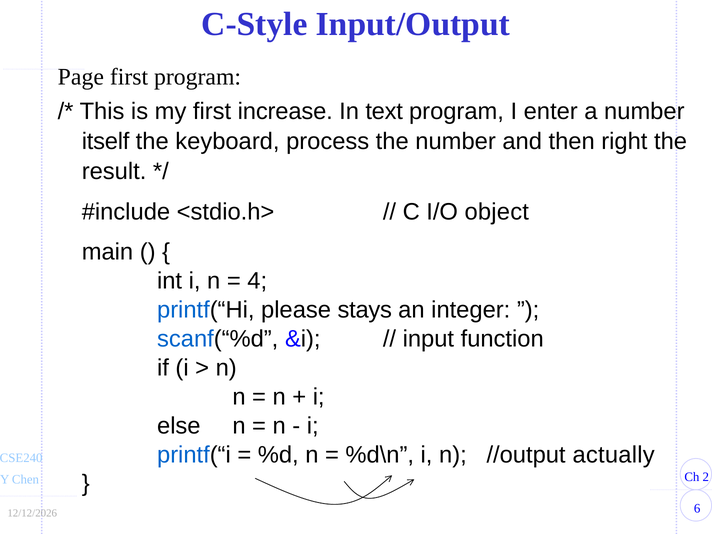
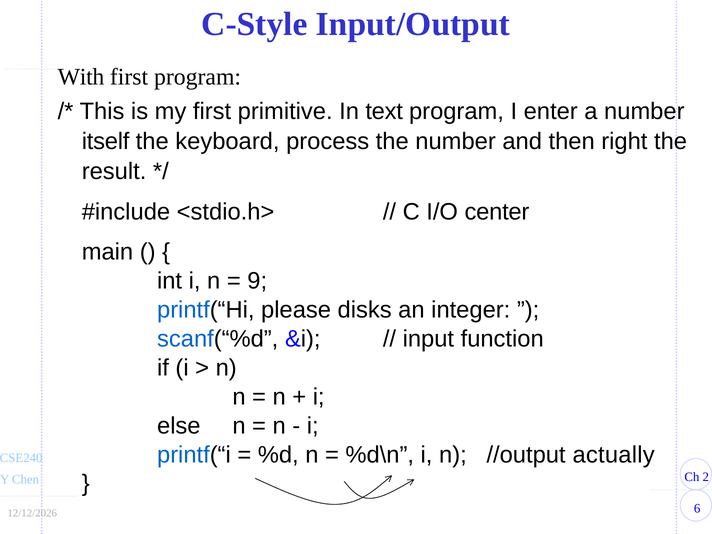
Page: Page -> With
increase: increase -> primitive
object: object -> center
4: 4 -> 9
stays: stays -> disks
